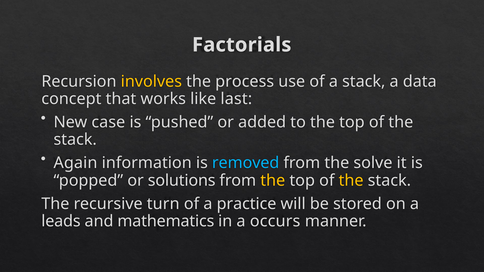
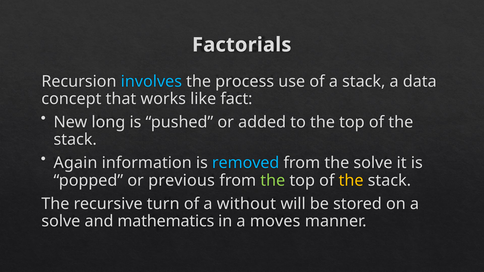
involves colour: yellow -> light blue
last: last -> fact
case: case -> long
solutions: solutions -> previous
the at (273, 181) colour: yellow -> light green
practice: practice -> without
leads at (61, 221): leads -> solve
occurs: occurs -> moves
